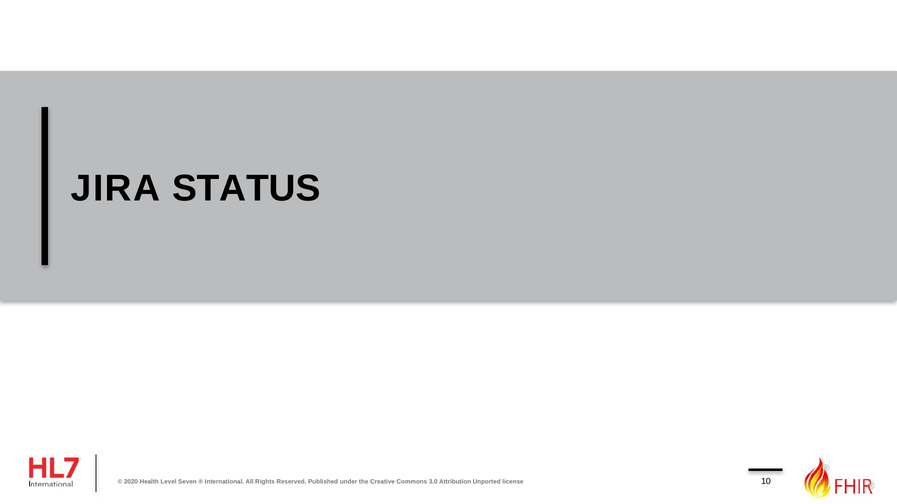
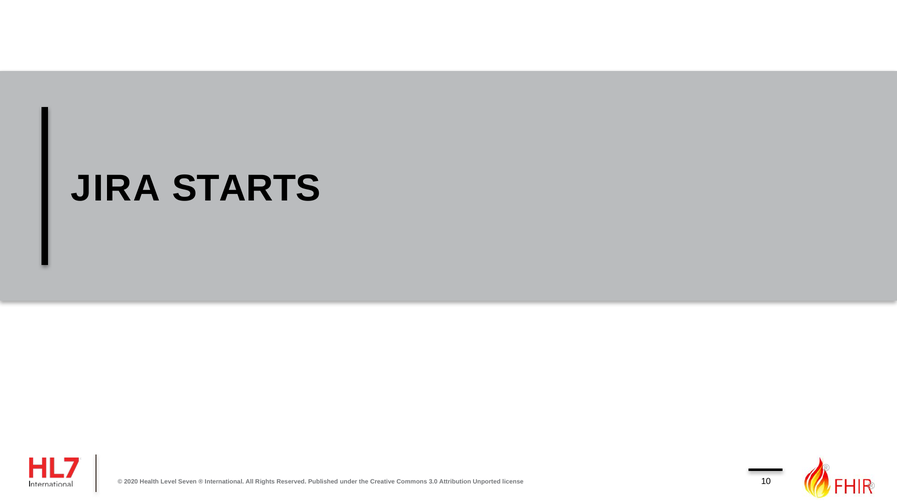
STATUS: STATUS -> STARTS
